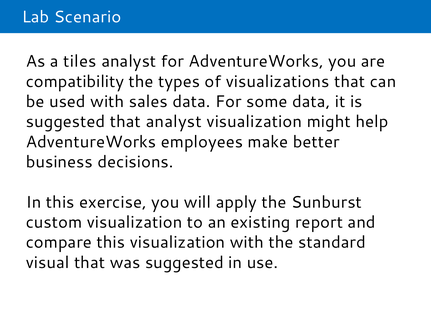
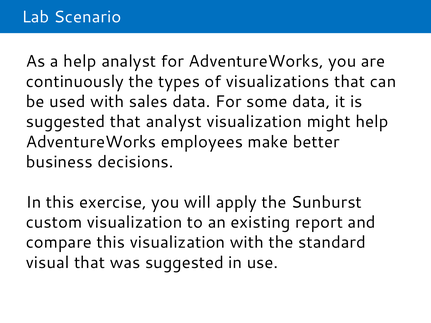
a tiles: tiles -> help
compatibility: compatibility -> continuously
